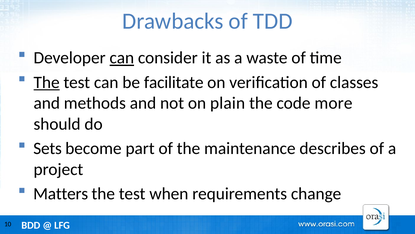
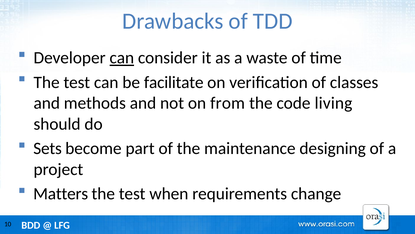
The at (47, 82) underline: present -> none
plain: plain -> from
more: more -> living
describes: describes -> designing
